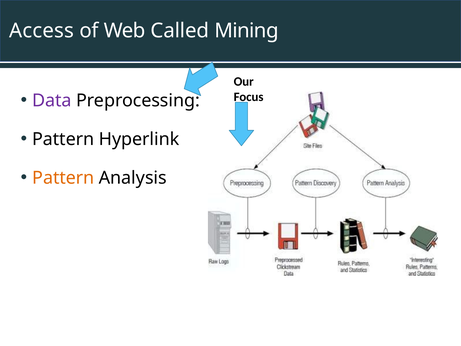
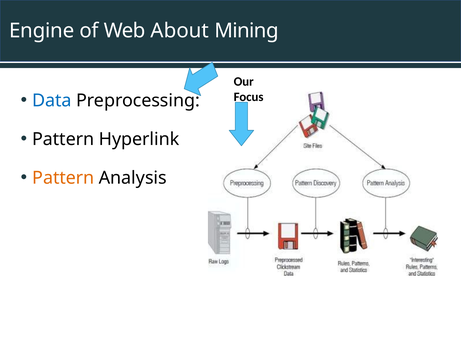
Access: Access -> Engine
Called: Called -> About
Data colour: purple -> blue
